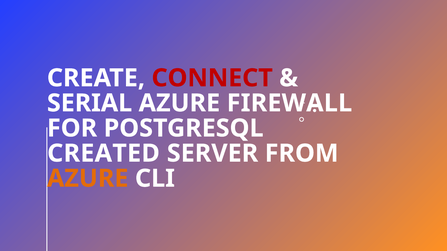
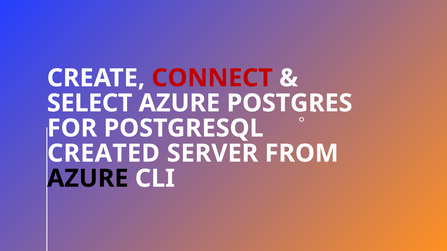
SERIAL: SERIAL -> SELECT
FIREWALL: FIREWALL -> POSTGRES
AZURE at (88, 179) colour: orange -> black
